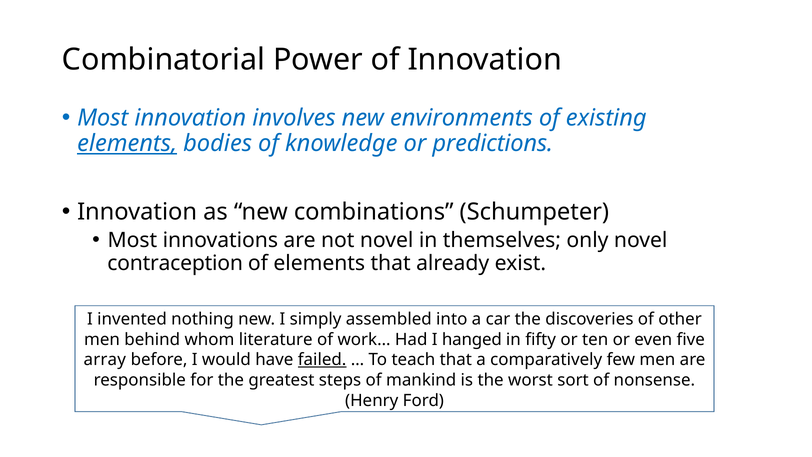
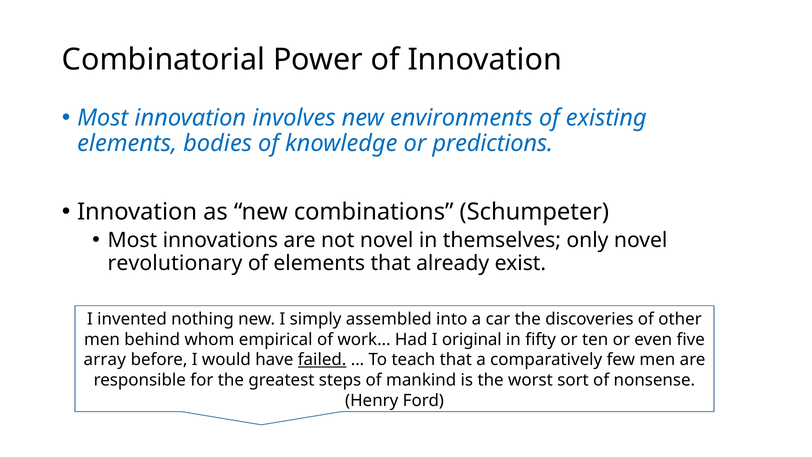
elements at (127, 144) underline: present -> none
contraception: contraception -> revolutionary
literature: literature -> empirical
hanged: hanged -> original
